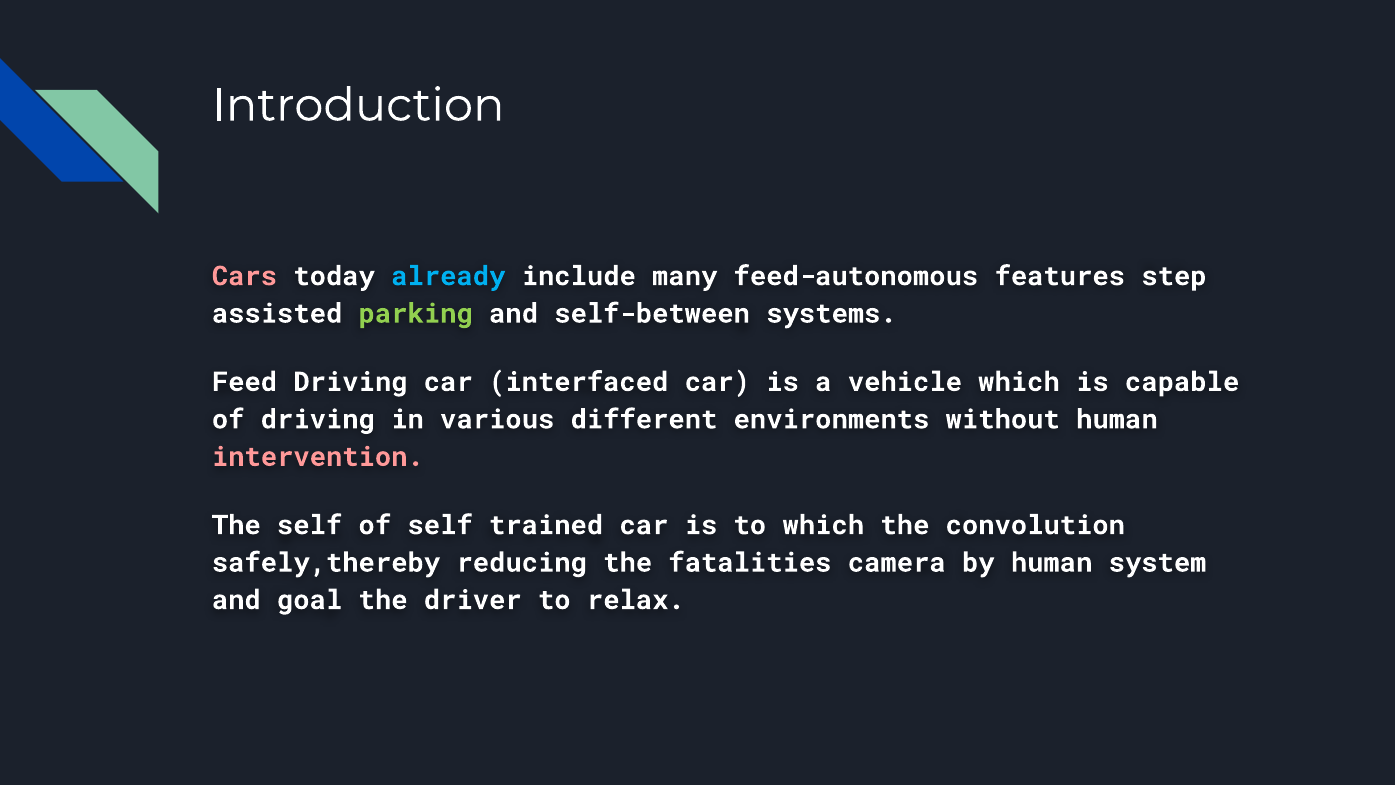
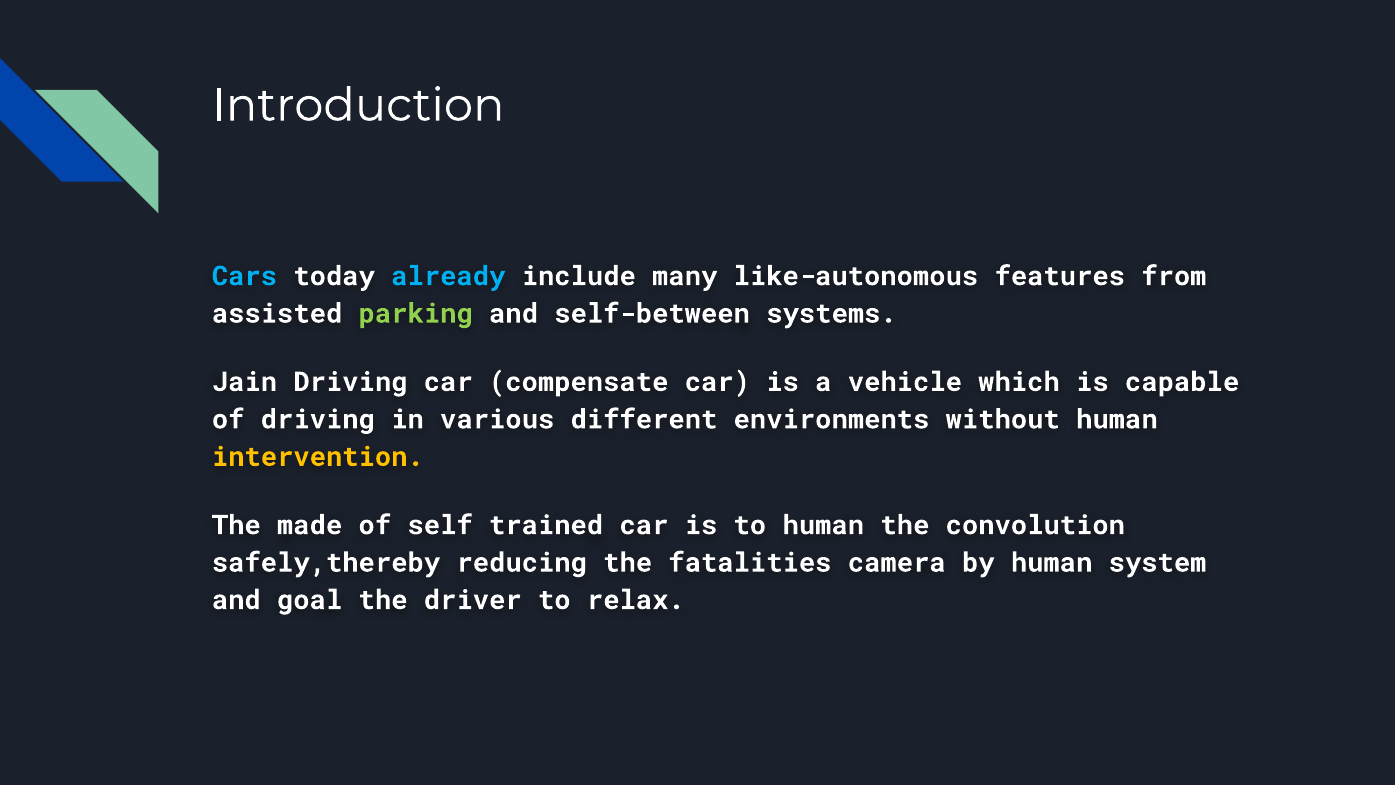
Cars colour: pink -> light blue
feed-autonomous: feed-autonomous -> like-autonomous
step: step -> from
Feed: Feed -> Jain
interfaced: interfaced -> compensate
intervention colour: pink -> yellow
The self: self -> made
to which: which -> human
